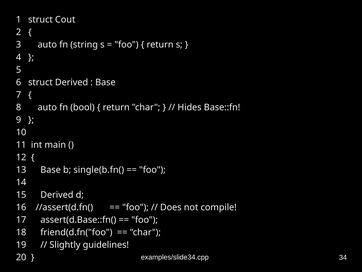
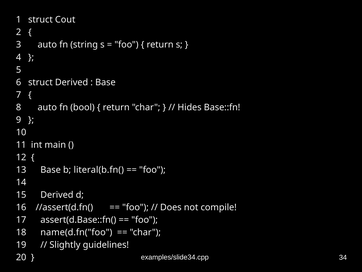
single(b.fn(: single(b.fn( -> literal(b.fn(
friend(d.fn("foo: friend(d.fn("foo -> name(d.fn("foo
